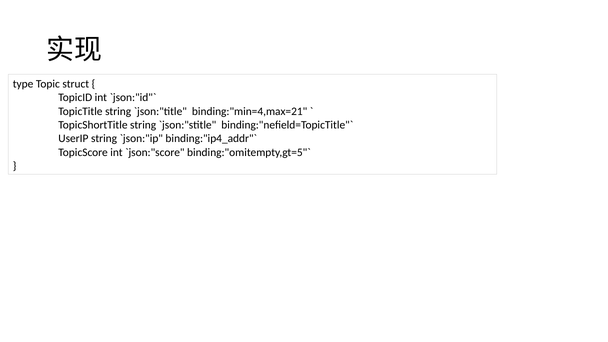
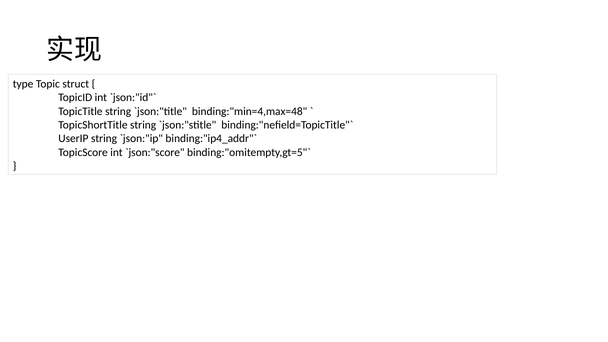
binding:"min=4,max=21: binding:"min=4,max=21 -> binding:"min=4,max=48
